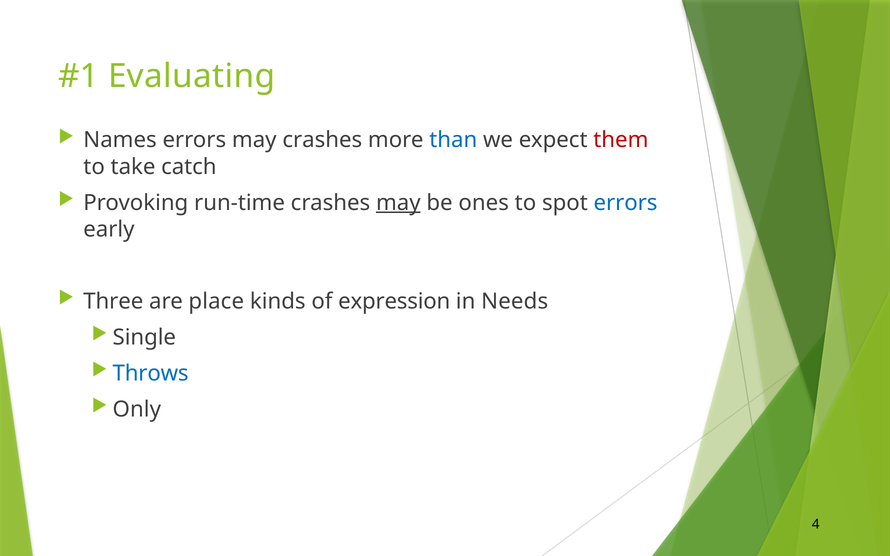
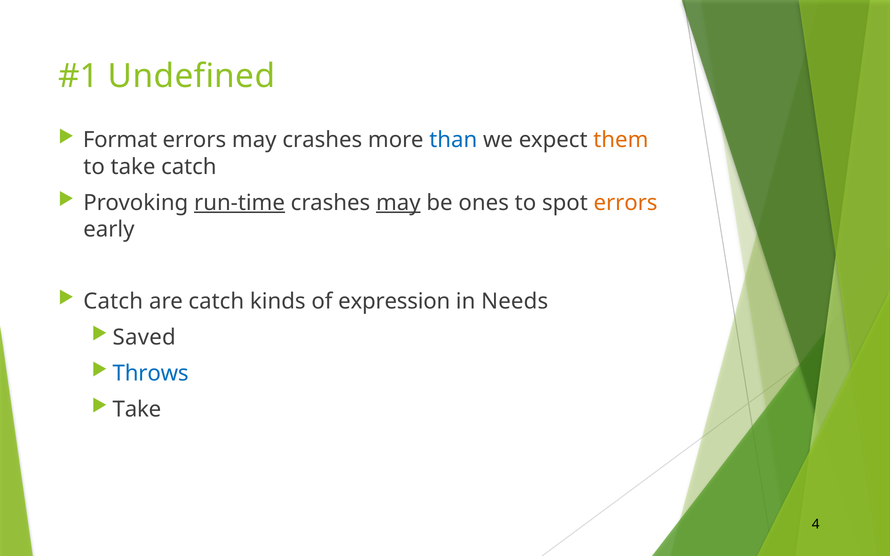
Evaluating: Evaluating -> Undefined
Names: Names -> Format
them colour: red -> orange
run-time underline: none -> present
errors at (626, 203) colour: blue -> orange
Three at (113, 301): Three -> Catch
are place: place -> catch
Single: Single -> Saved
Only at (137, 409): Only -> Take
